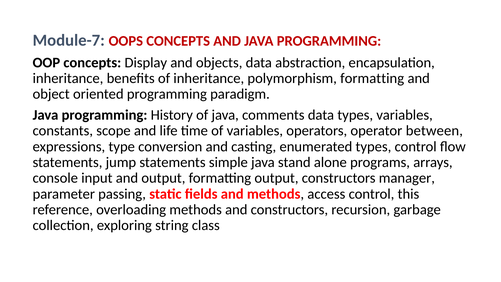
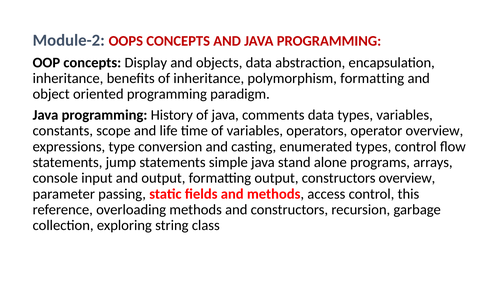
Module-7: Module-7 -> Module-2
operator between: between -> overview
constructors manager: manager -> overview
